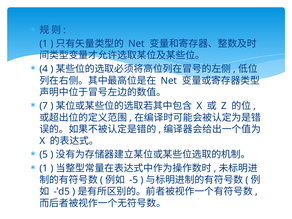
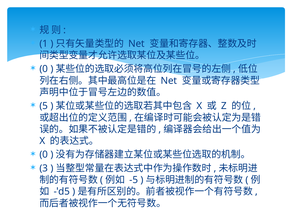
4 at (44, 69): 4 -> 0
7: 7 -> 5
5 at (44, 155): 5 -> 0
1 at (44, 168): 1 -> 3
